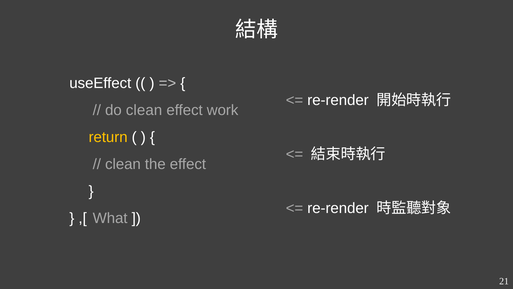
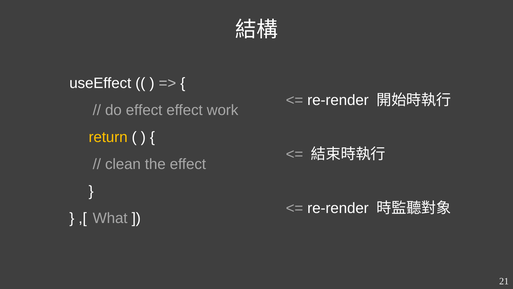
do clean: clean -> effect
